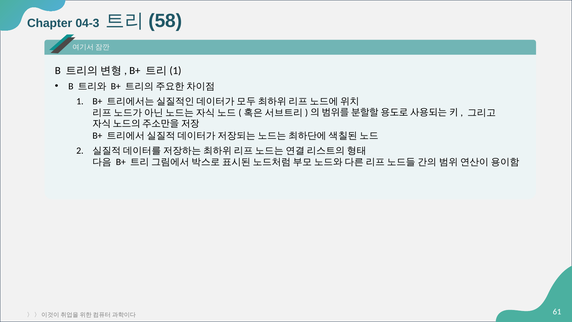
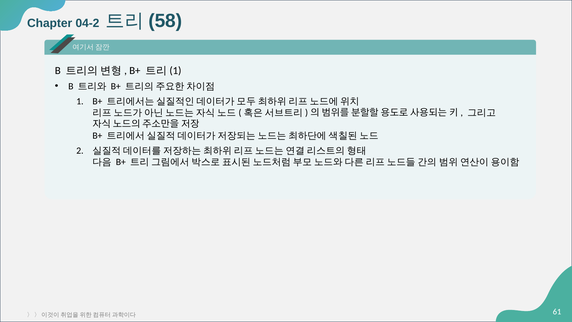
04-3: 04-3 -> 04-2
